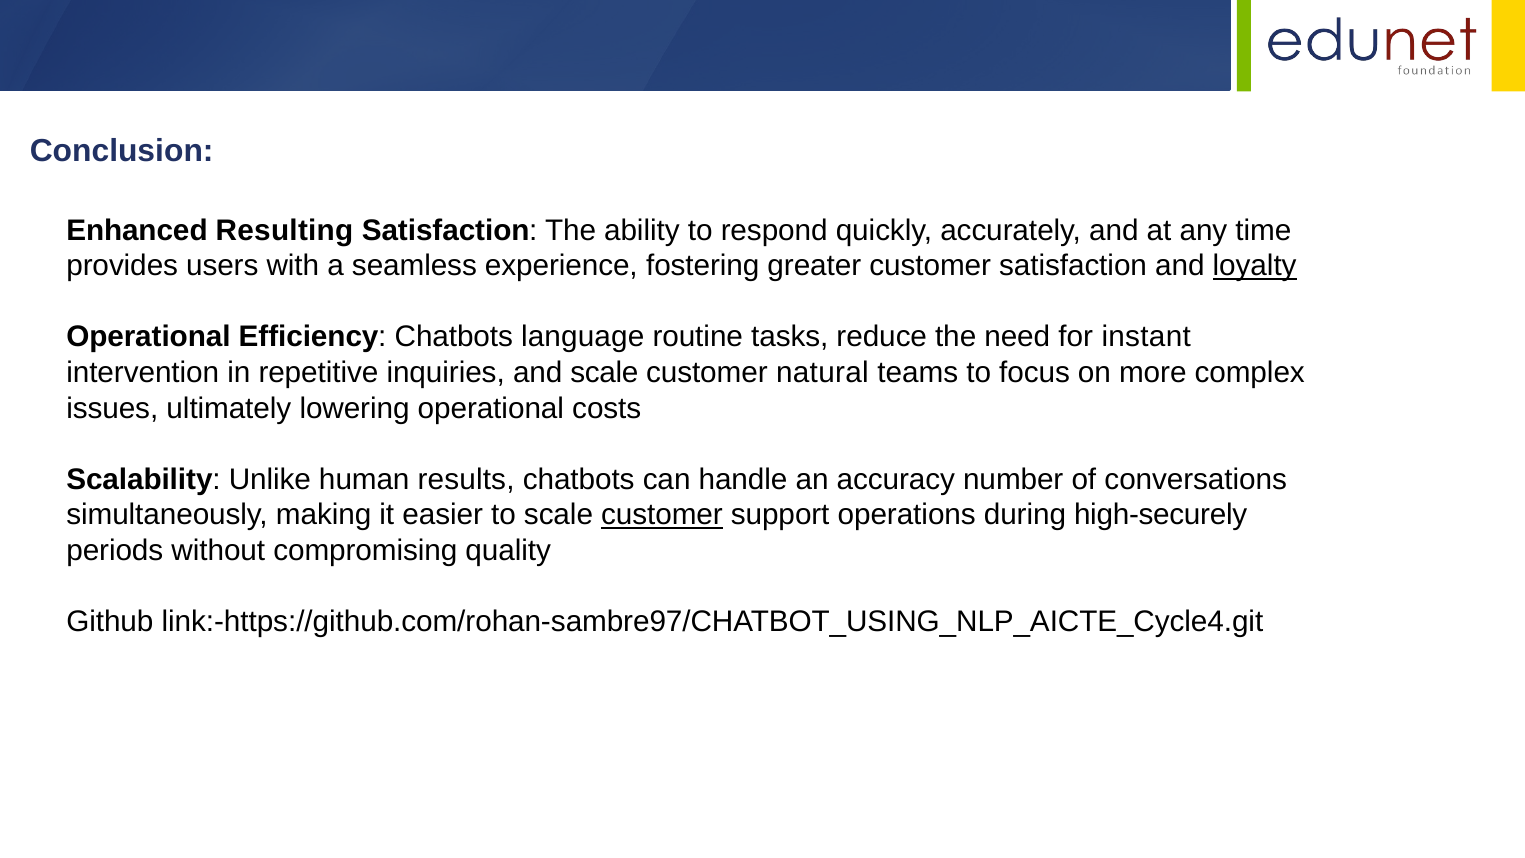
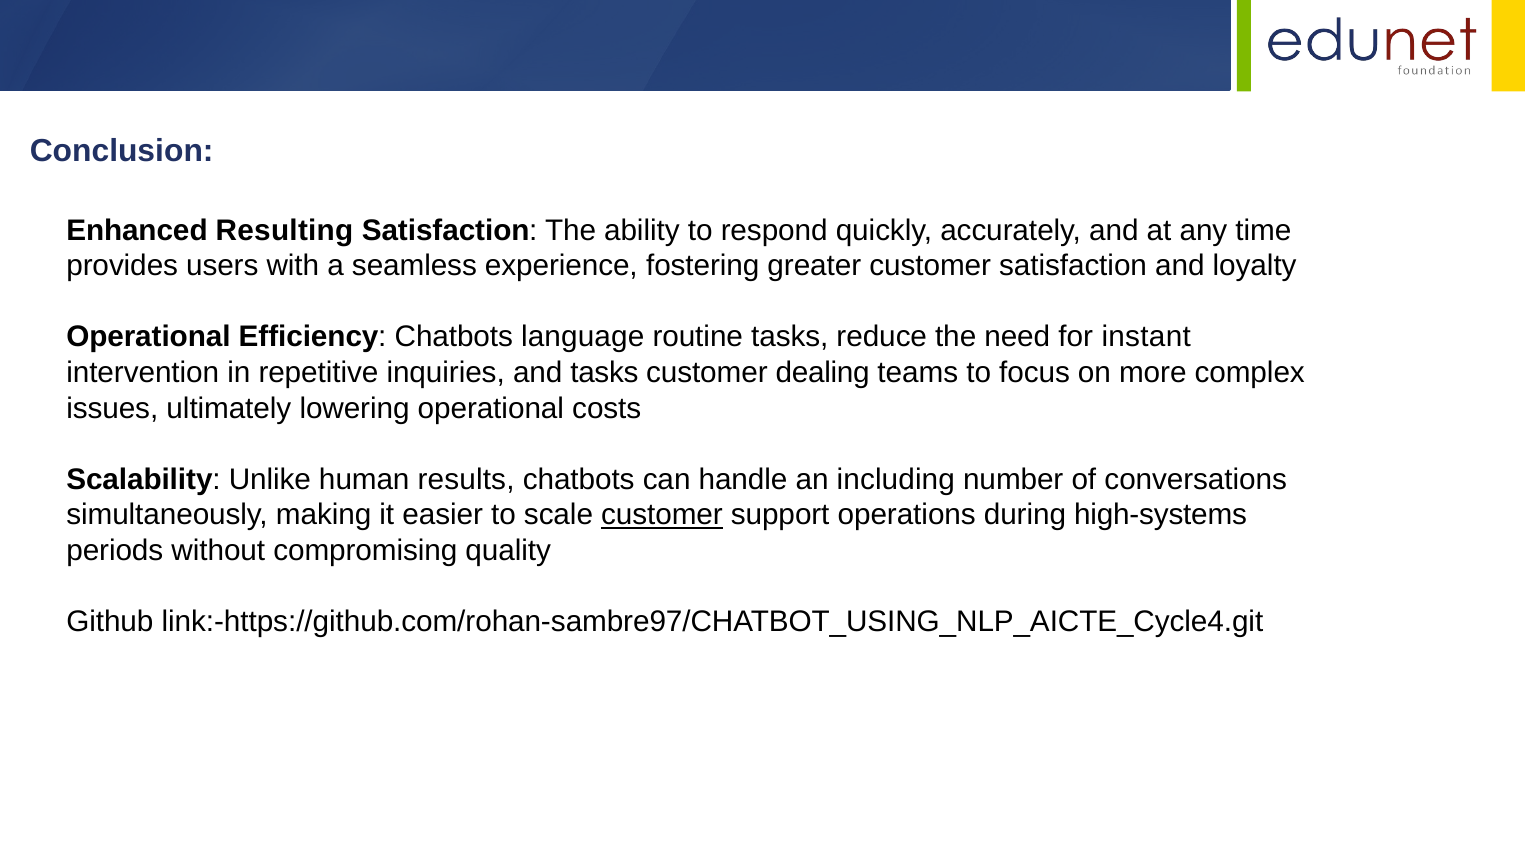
loyalty underline: present -> none
and scale: scale -> tasks
natural: natural -> dealing
accuracy: accuracy -> including
high-securely: high-securely -> high-systems
